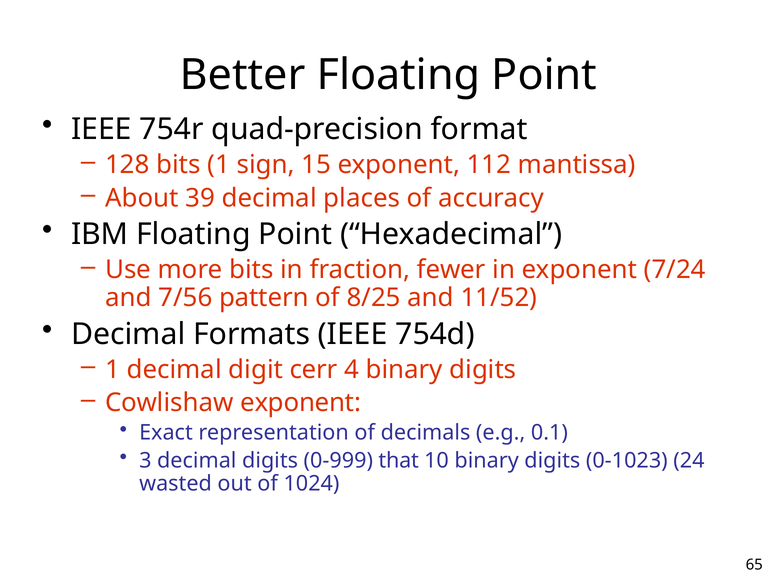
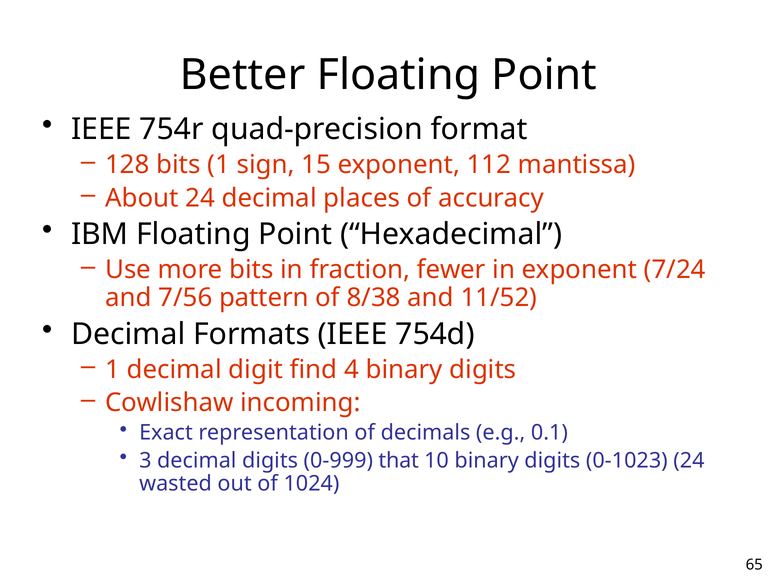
About 39: 39 -> 24
8/25: 8/25 -> 8/38
cerr: cerr -> find
Cowlishaw exponent: exponent -> incoming
